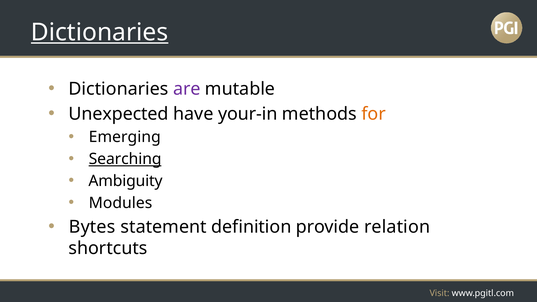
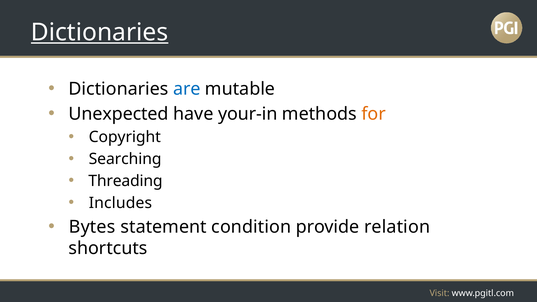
are colour: purple -> blue
Emerging: Emerging -> Copyright
Searching underline: present -> none
Ambiguity: Ambiguity -> Threading
Modules: Modules -> Includes
definition: definition -> condition
